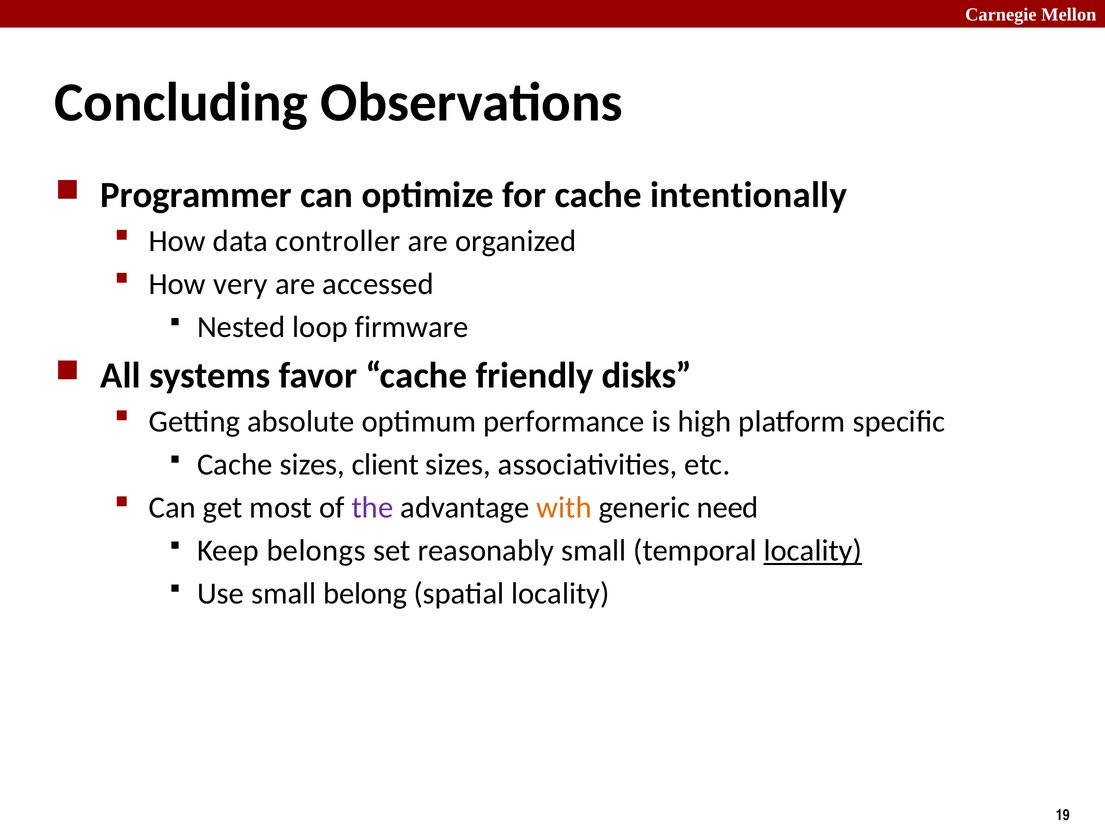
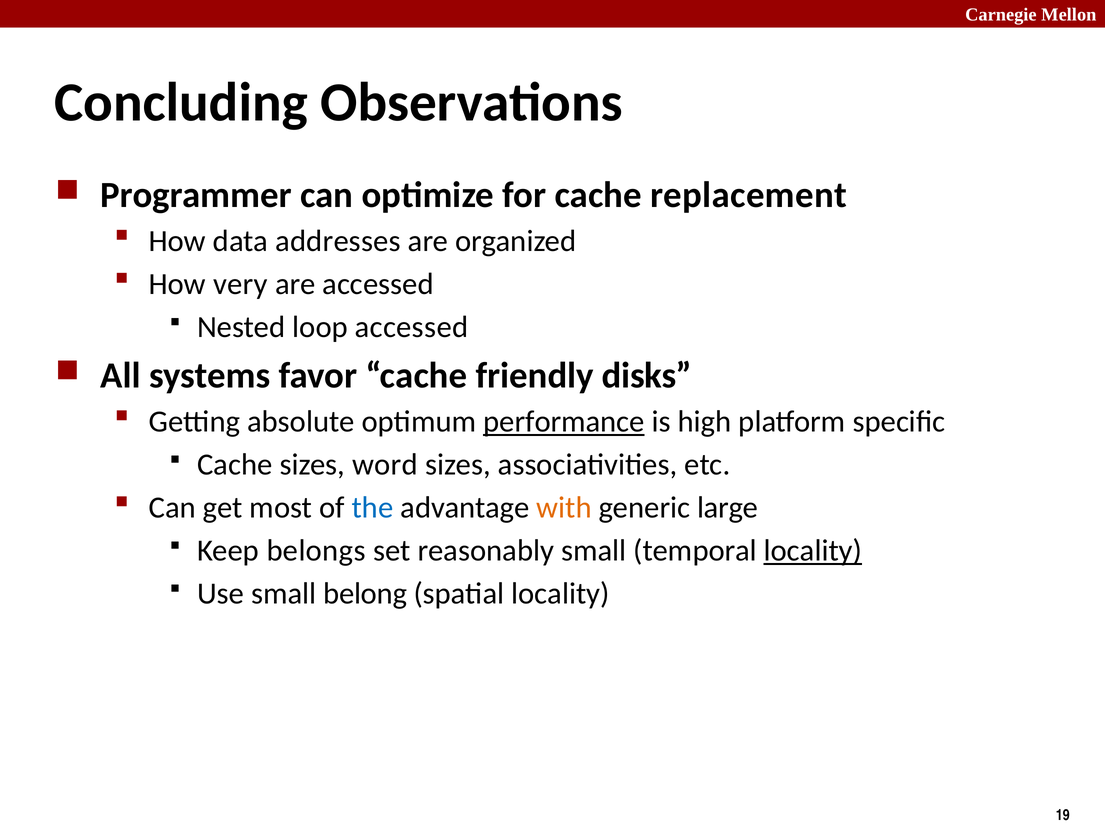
intentionally: intentionally -> replacement
controller: controller -> addresses
loop firmware: firmware -> accessed
performance underline: none -> present
client: client -> word
the colour: purple -> blue
need: need -> large
